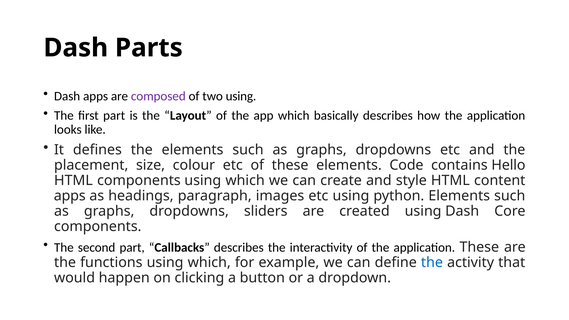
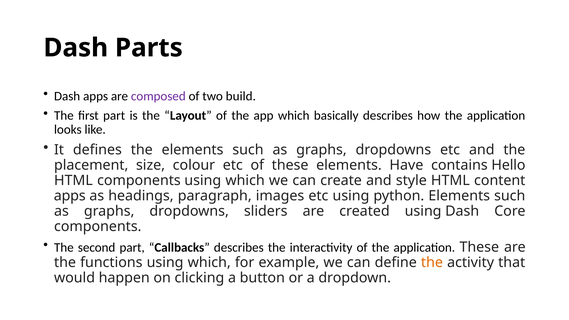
two using: using -> build
Code: Code -> Have
the at (432, 263) colour: blue -> orange
